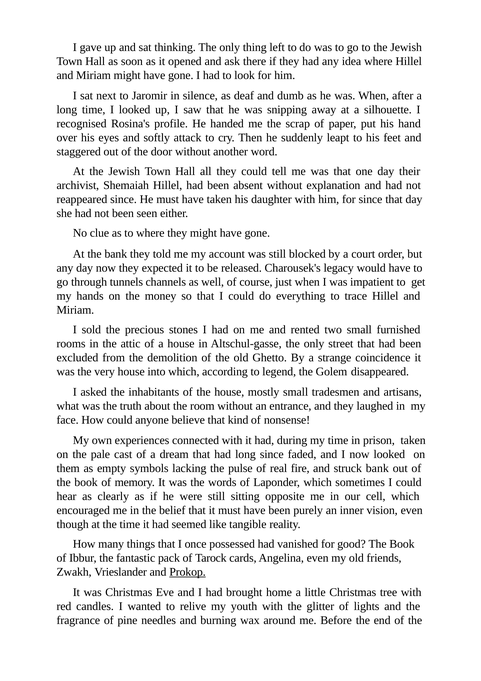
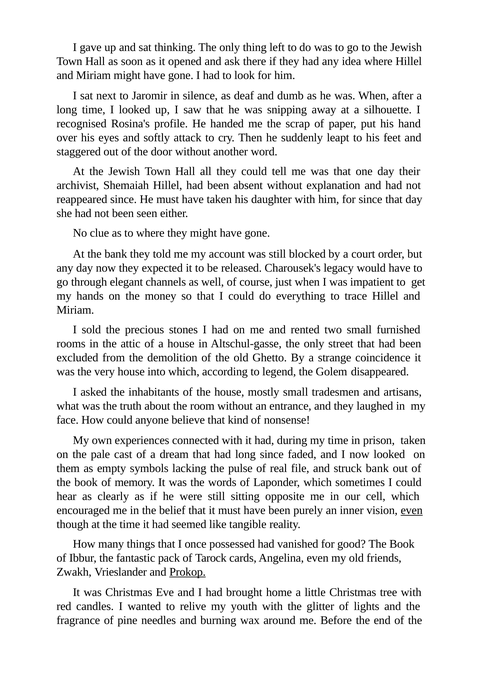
tunnels: tunnels -> elegant
fire: fire -> file
even at (412, 510) underline: none -> present
